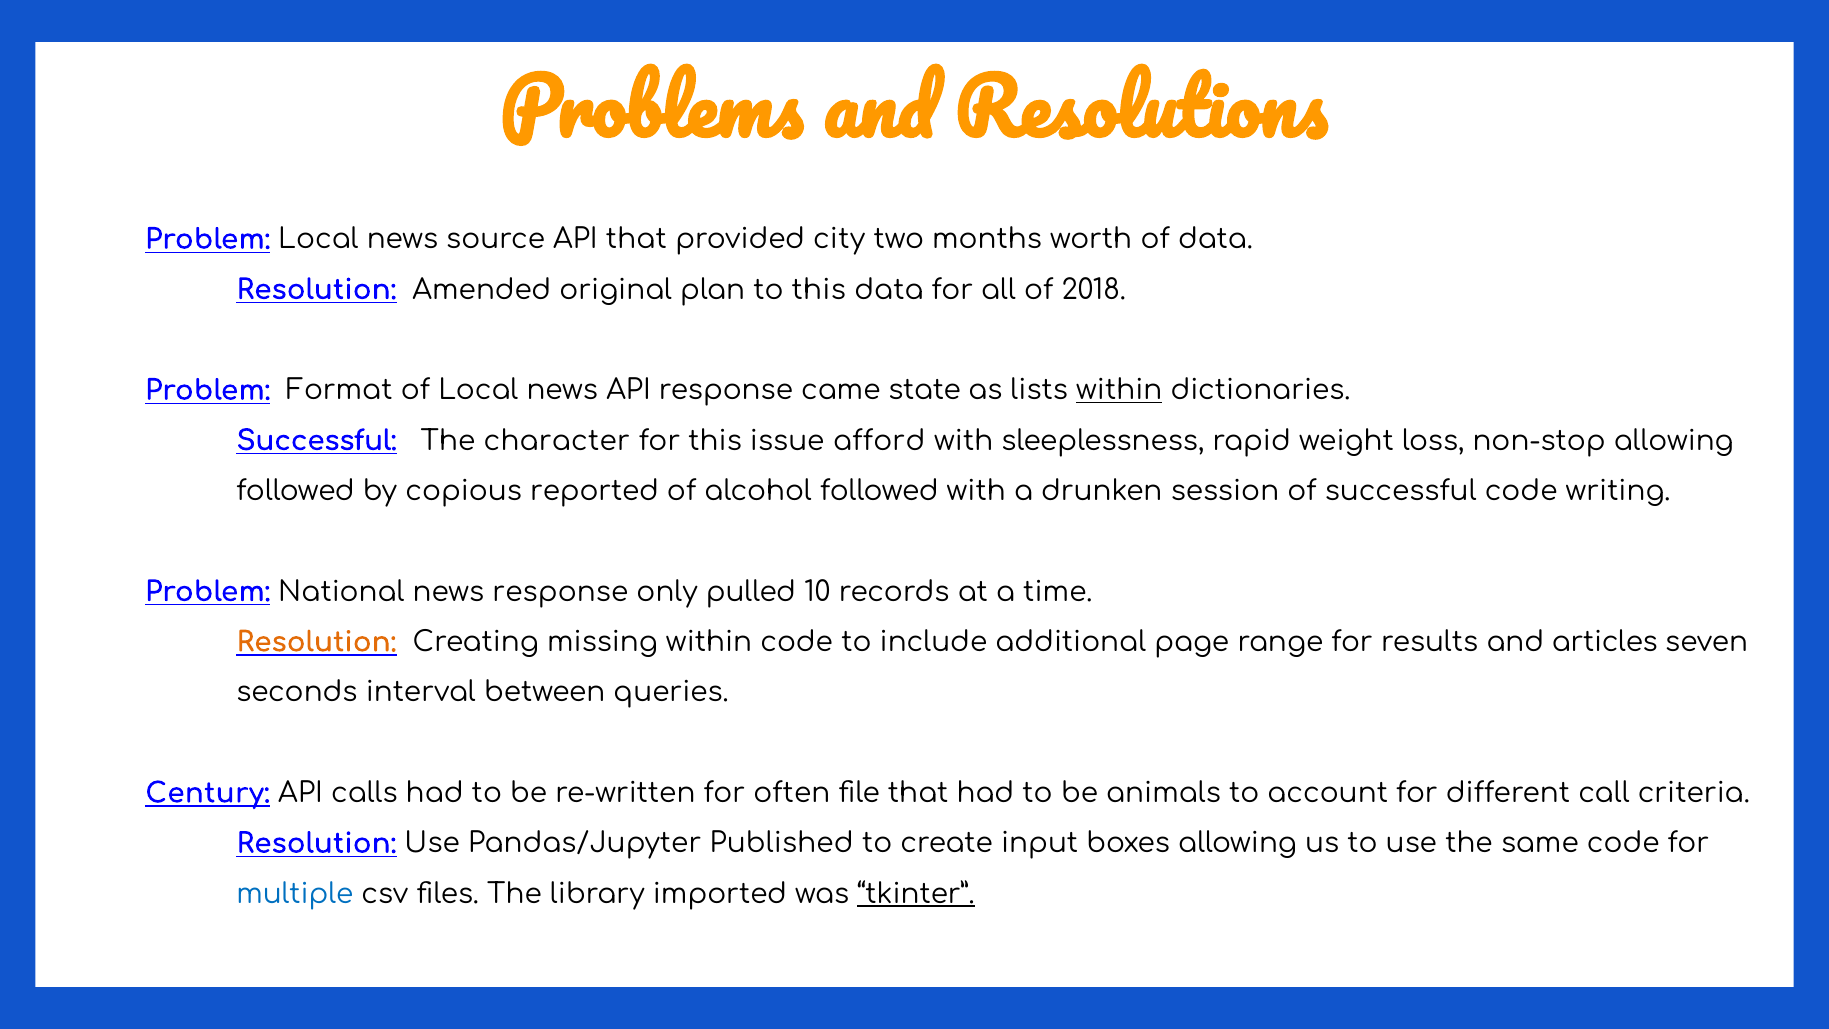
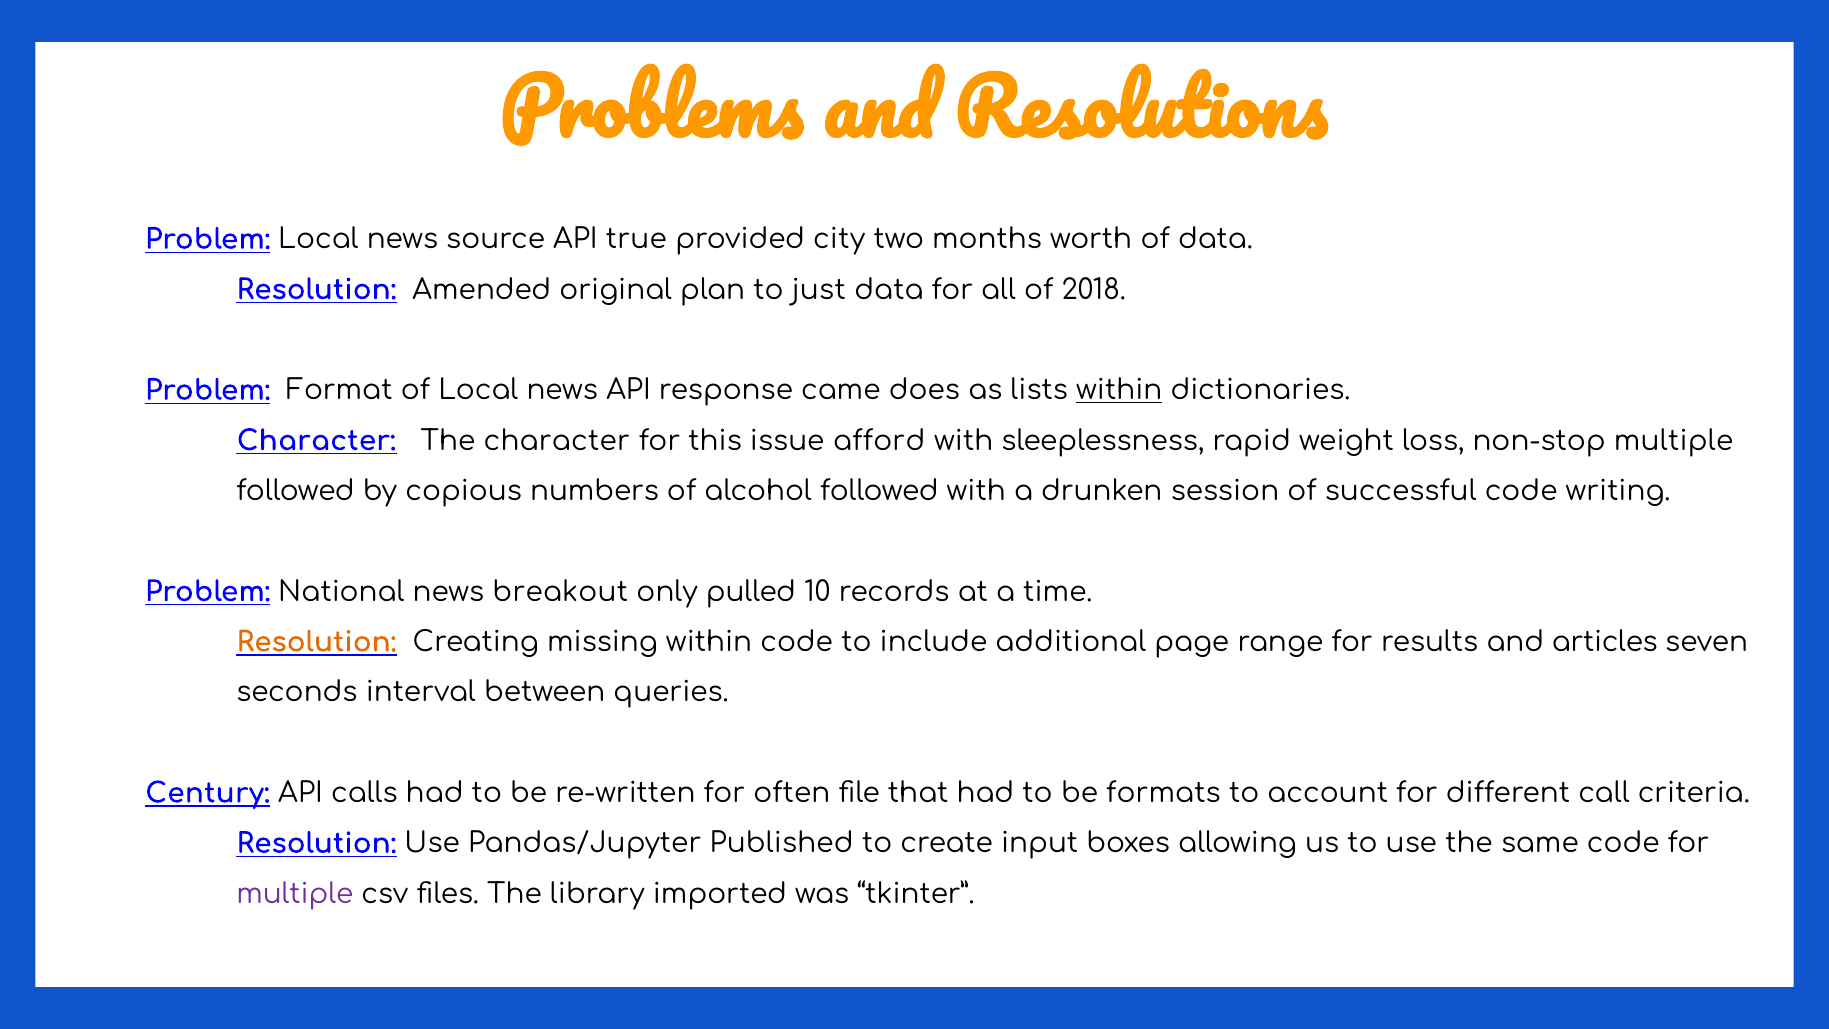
API that: that -> true
to this: this -> just
state: state -> does
Successful at (316, 441): Successful -> Character
non-stop allowing: allowing -> multiple
reported: reported -> numbers
news response: response -> breakout
animals: animals -> formats
multiple at (295, 894) colour: blue -> purple
tkinter underline: present -> none
